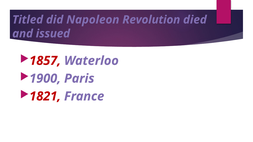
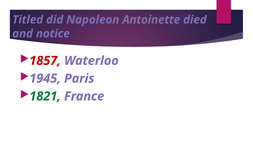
Revolution: Revolution -> Antoinette
issued: issued -> notice
1900: 1900 -> 1945
1821 colour: red -> green
